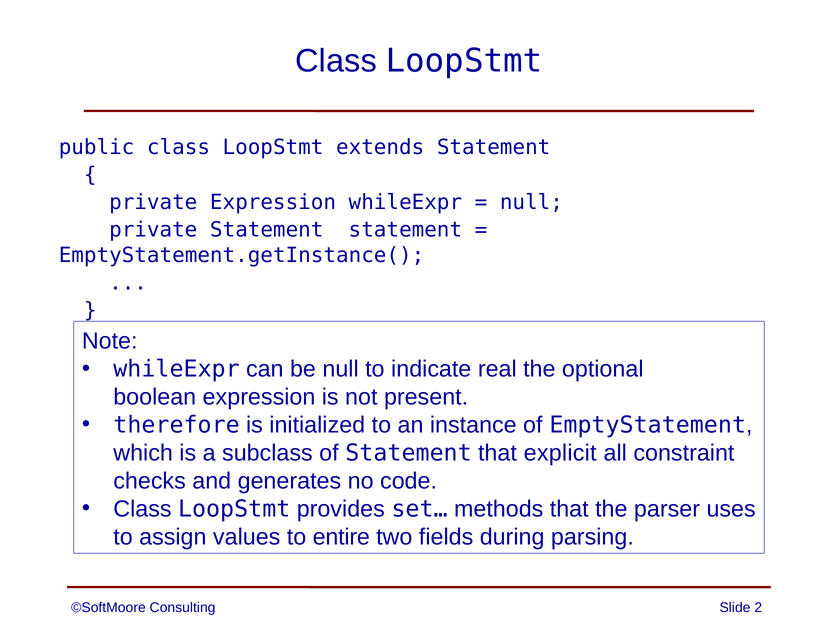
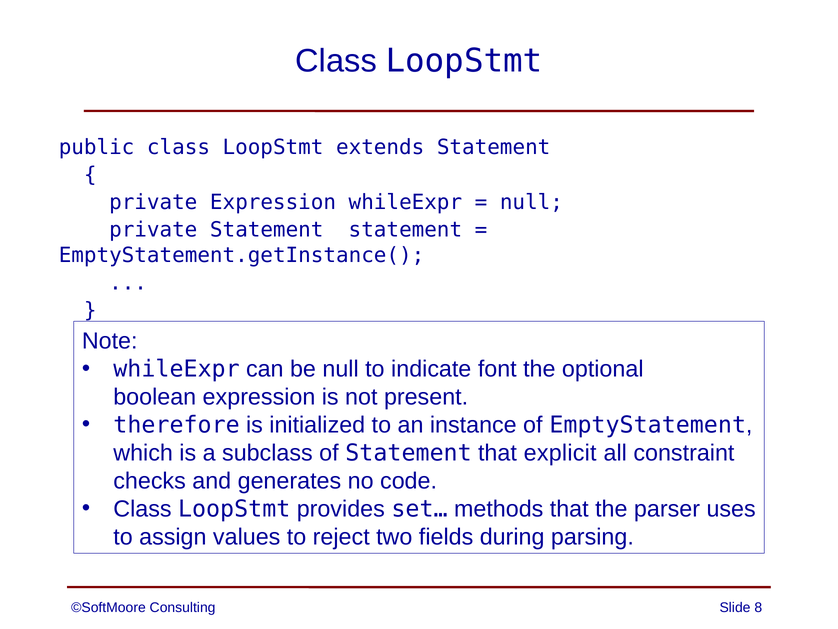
real: real -> font
entire: entire -> reject
2: 2 -> 8
